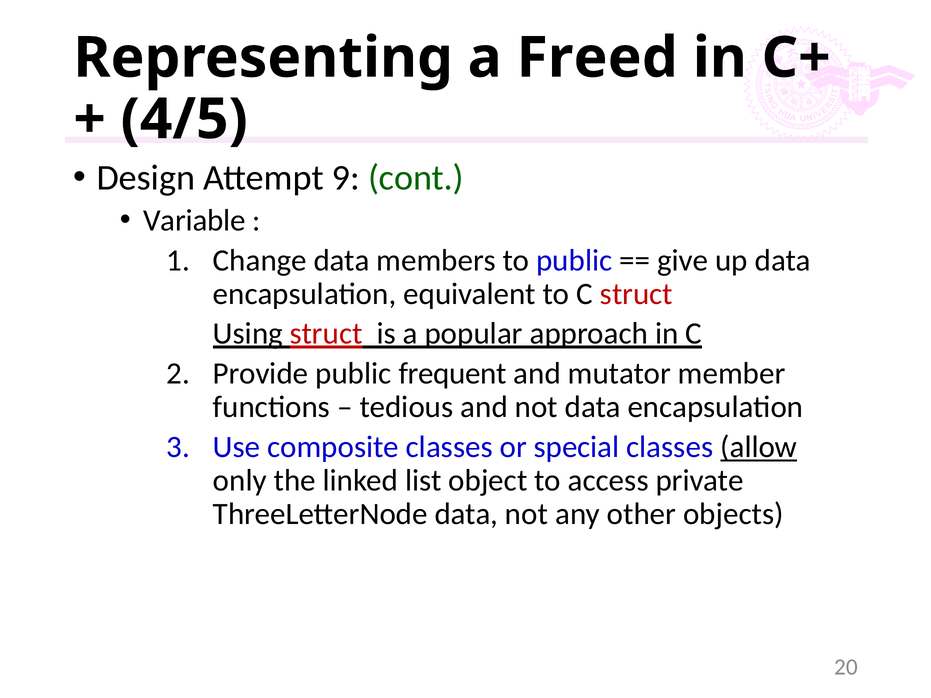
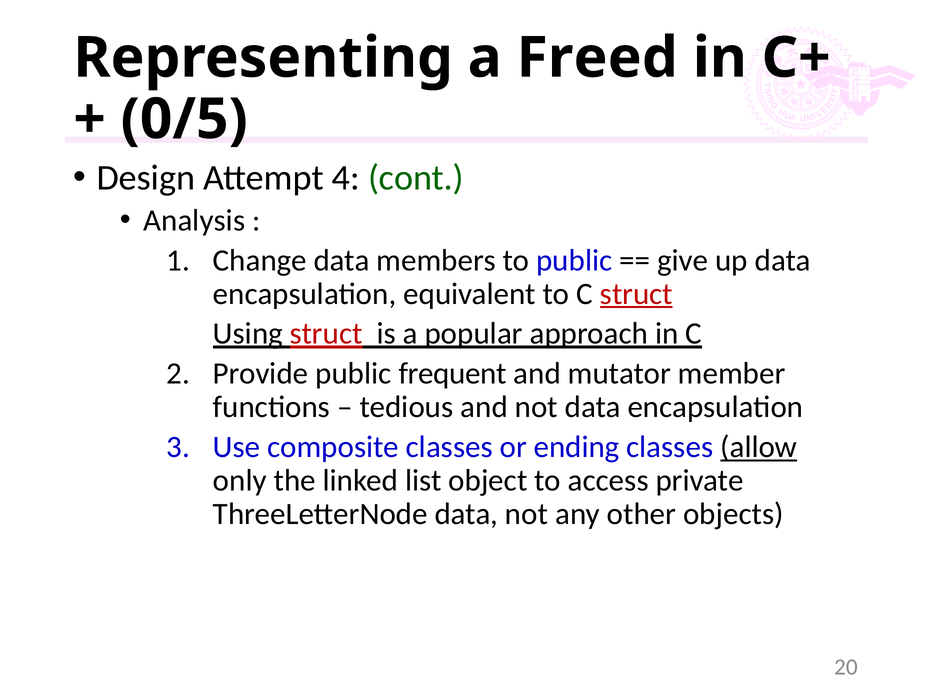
4/5: 4/5 -> 0/5
9: 9 -> 4
Variable: Variable -> Analysis
struct at (636, 294) underline: none -> present
special: special -> ending
